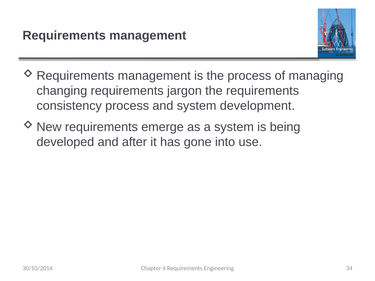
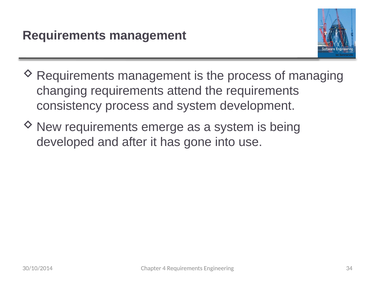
jargon: jargon -> attend
